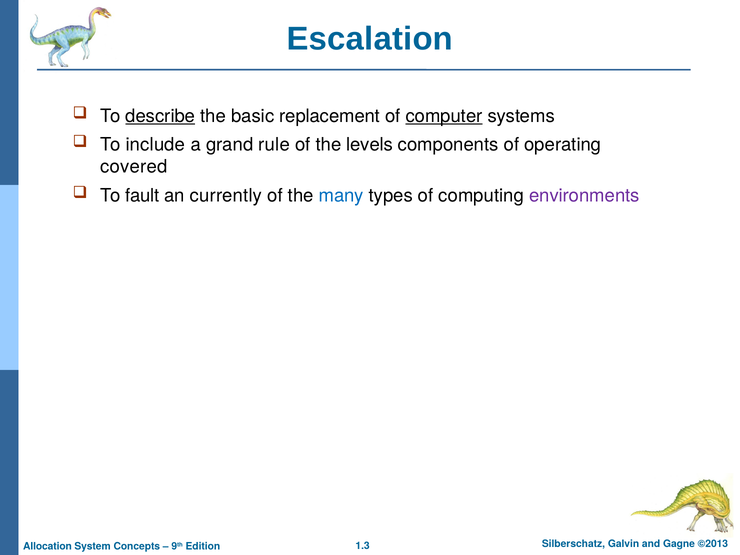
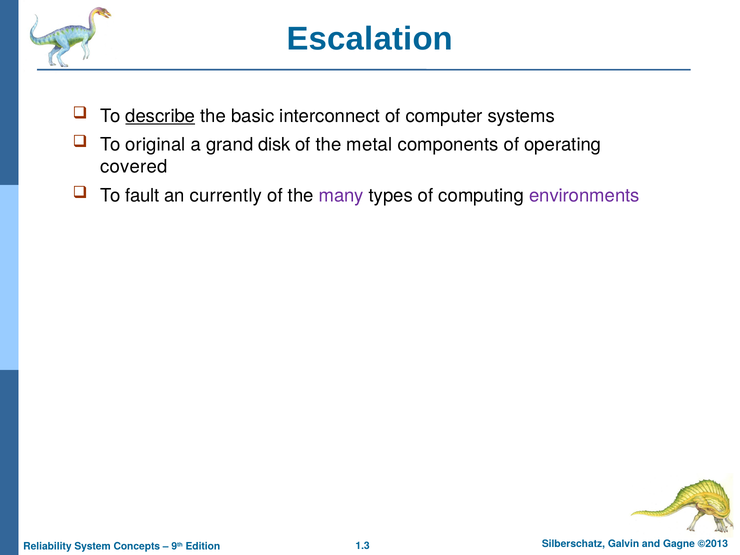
replacement: replacement -> interconnect
computer underline: present -> none
include: include -> original
rule: rule -> disk
levels: levels -> metal
many colour: blue -> purple
Allocation: Allocation -> Reliability
